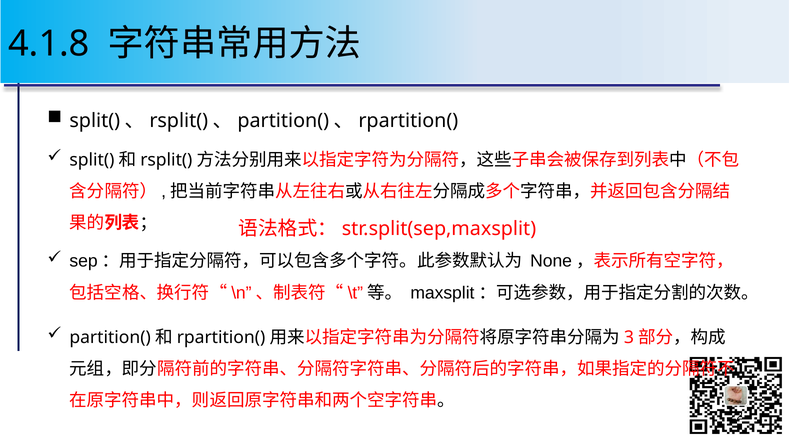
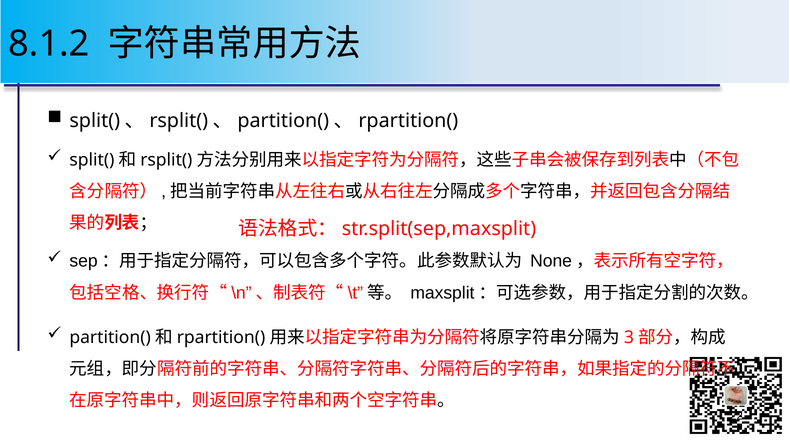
4.1.8: 4.1.8 -> 8.1.2
